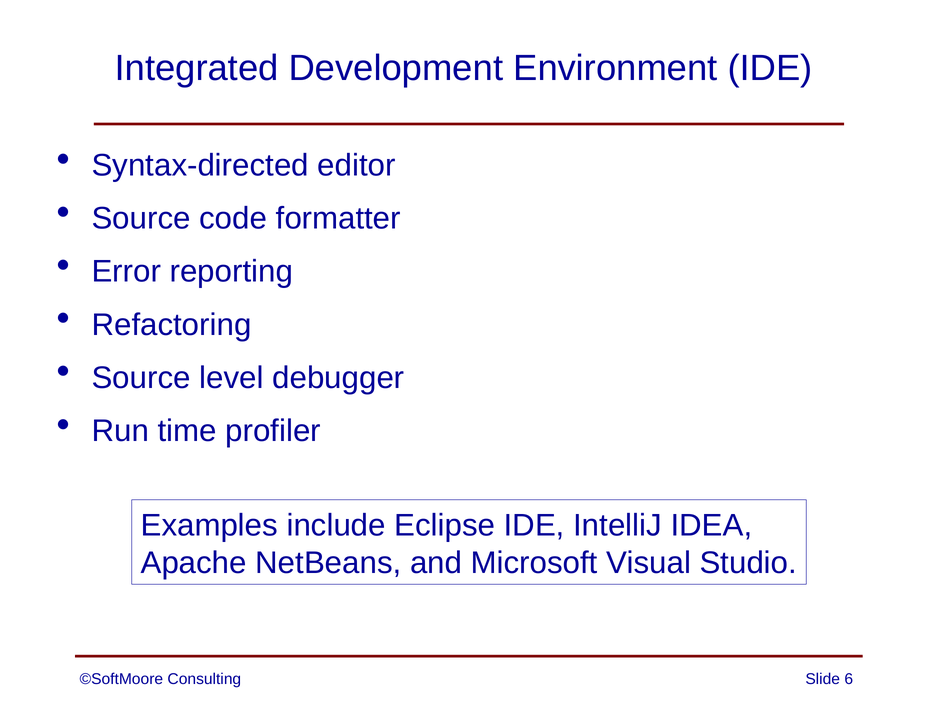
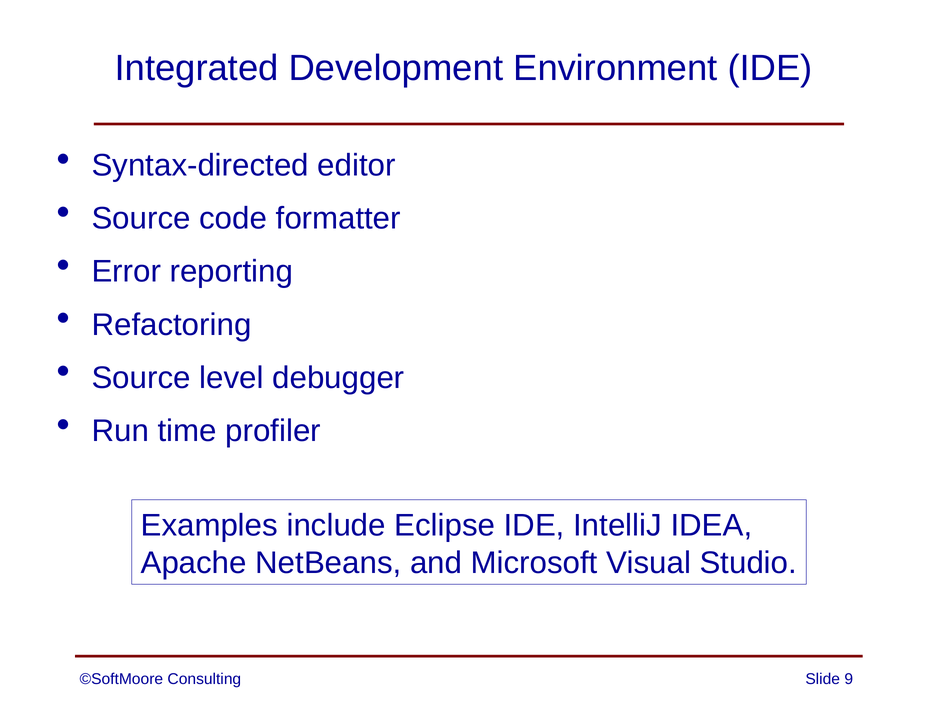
6: 6 -> 9
